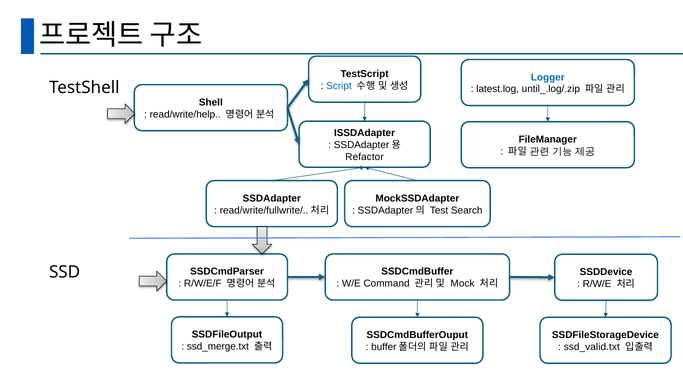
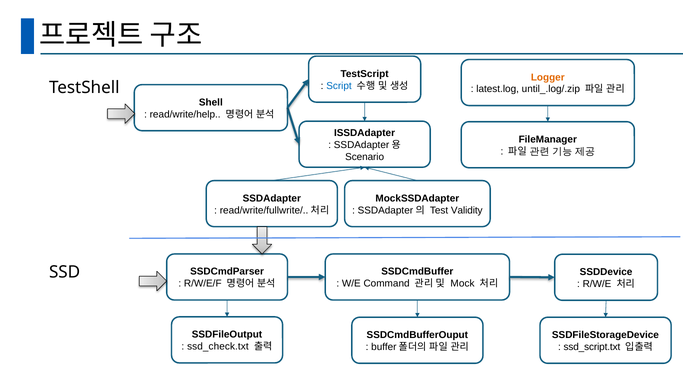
Logger colour: blue -> orange
Refactor: Refactor -> Scenario
Search: Search -> Validity
ssd_merge.txt: ssd_merge.txt -> ssd_check.txt
ssd_valid.txt: ssd_valid.txt -> ssd_script.txt
